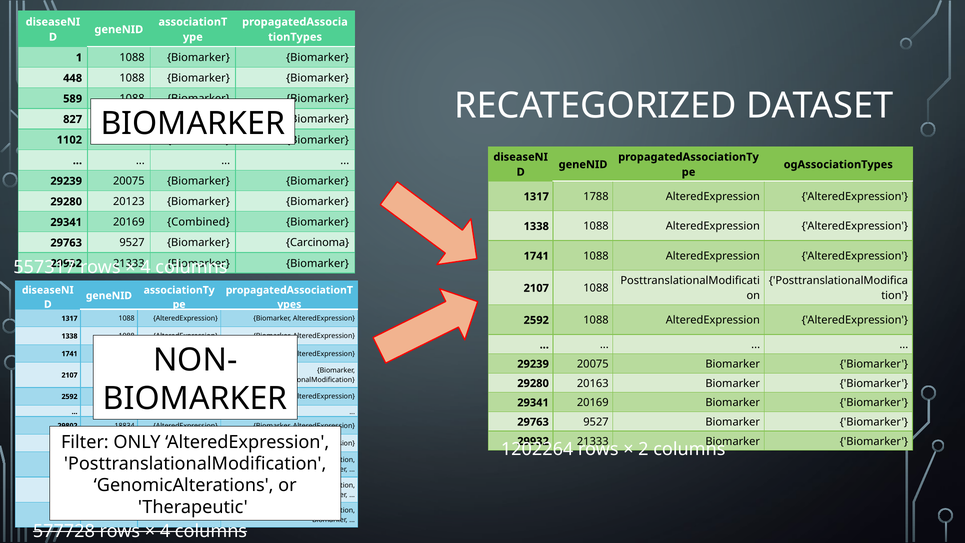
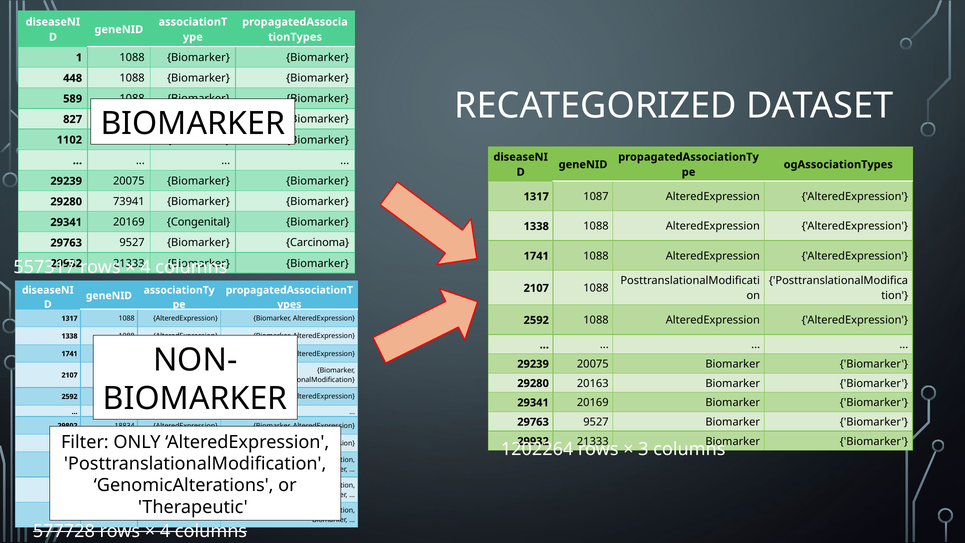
1788: 1788 -> 1087
20123: 20123 -> 73941
Combined: Combined -> Congenital
2: 2 -> 3
